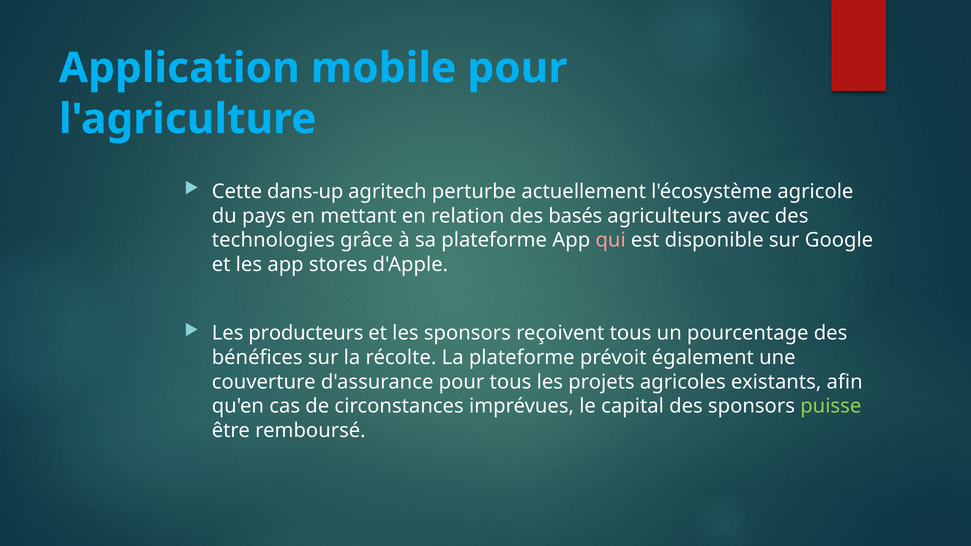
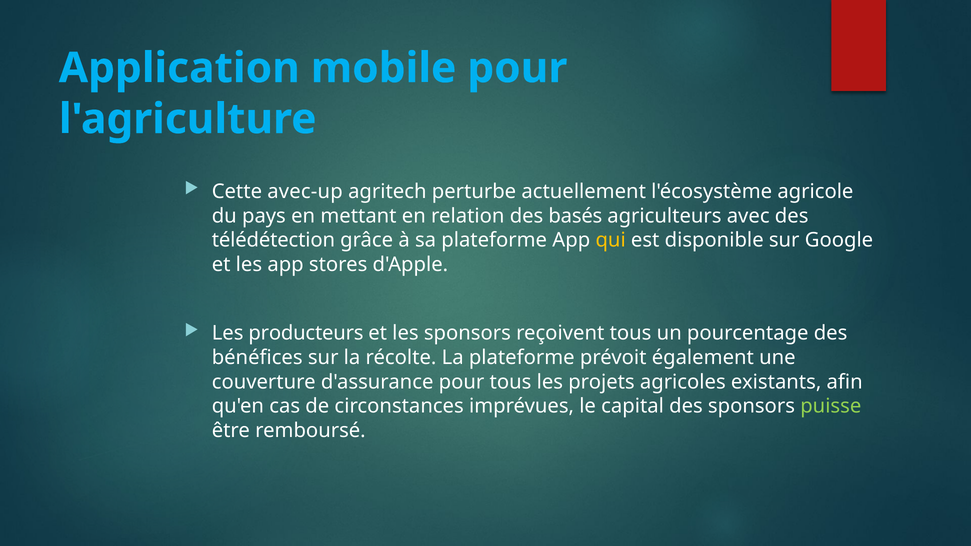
dans-up: dans-up -> avec-up
technologies: technologies -> télédétection
qui colour: pink -> yellow
